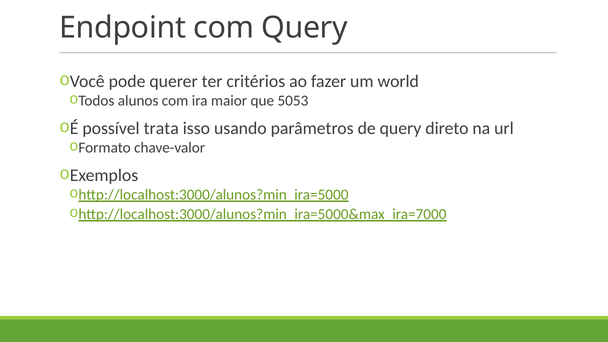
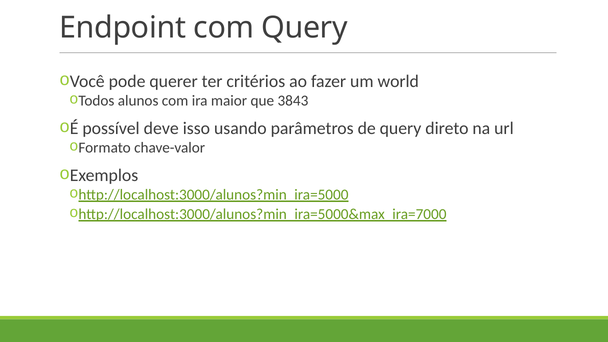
5053: 5053 -> 3843
trata: trata -> deve
